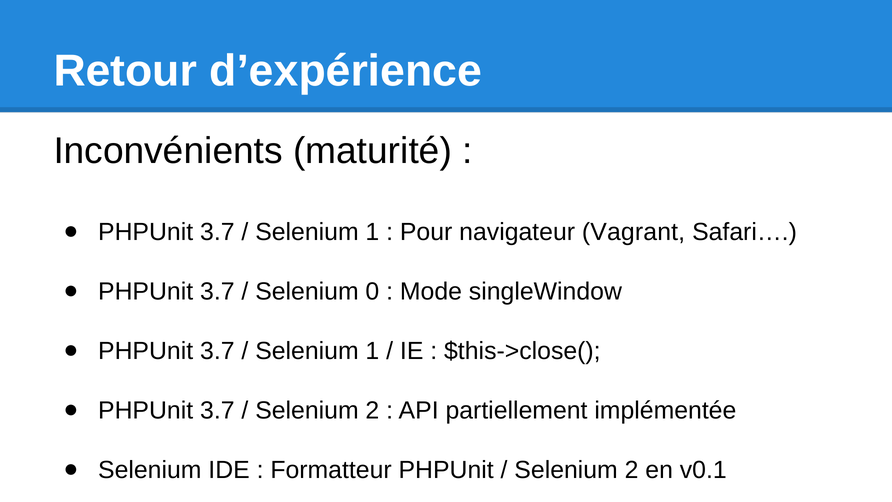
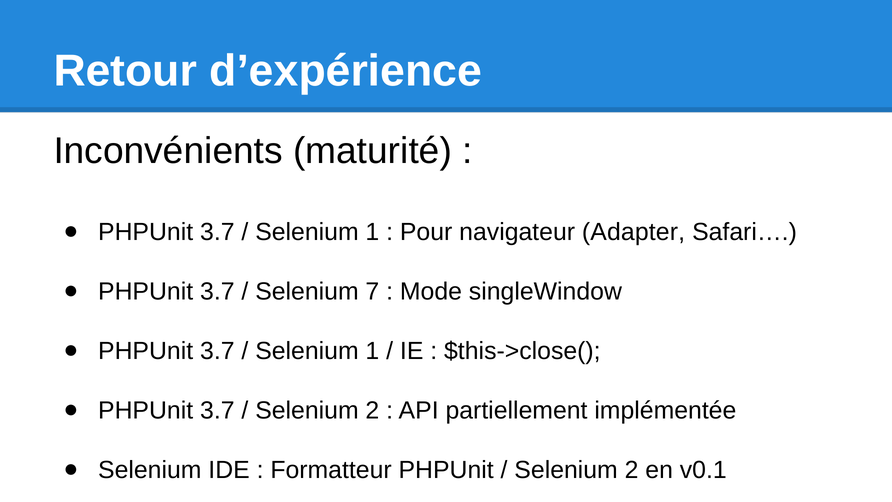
Vagrant: Vagrant -> Adapter
0: 0 -> 7
